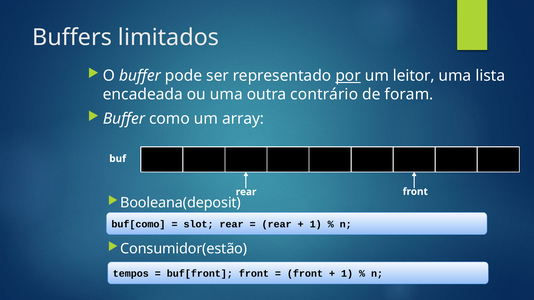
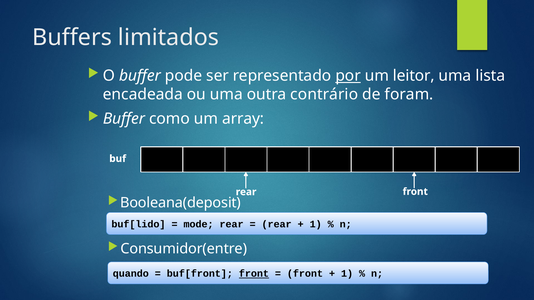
buf[como: buf[como -> buf[lido
slot: slot -> mode
Consumidor(estão: Consumidor(estão -> Consumidor(entre
tempos: tempos -> quando
front at (254, 274) underline: none -> present
